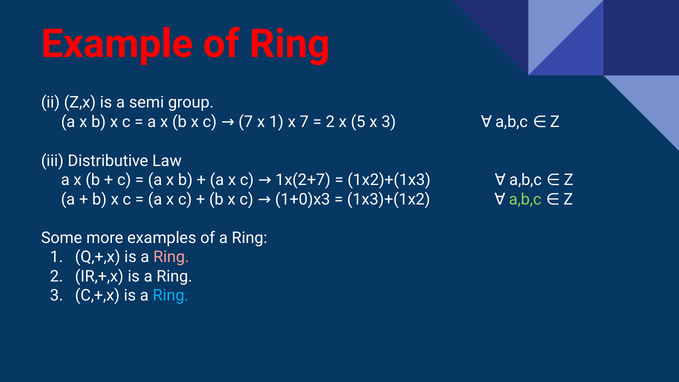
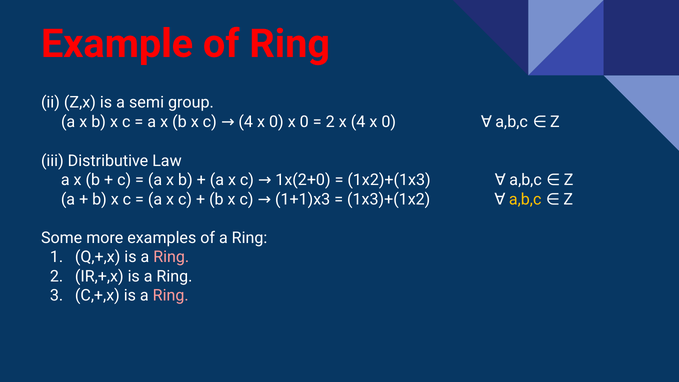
c 7: 7 -> 4
1 at (276, 122): 1 -> 0
7 at (304, 122): 7 -> 0
x 5: 5 -> 4
3 at (389, 122): 3 -> 0
1x(2+7: 1x(2+7 -> 1x(2+0
1+0)x3: 1+0)x3 -> 1+1)x3
a,b,c at (525, 199) colour: light green -> yellow
Ring at (171, 296) colour: light blue -> pink
